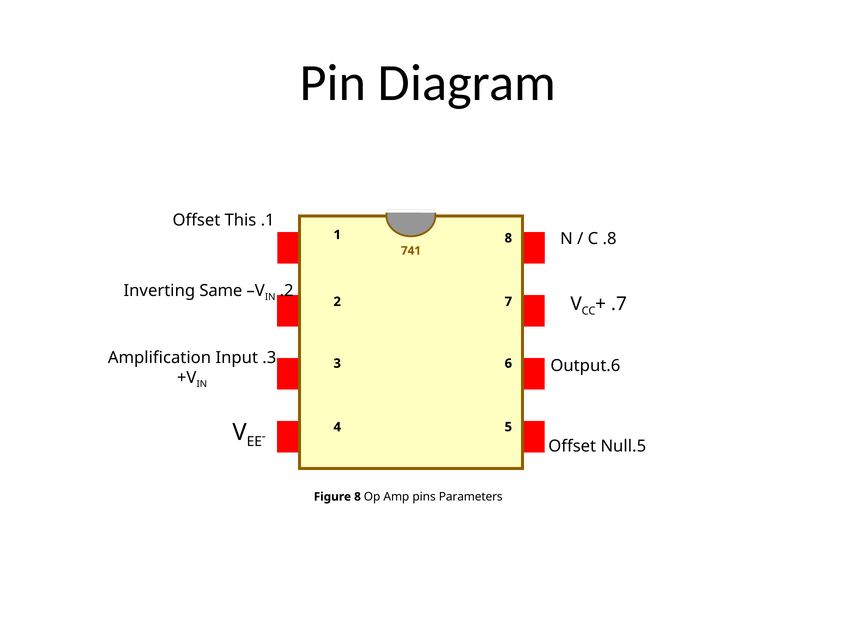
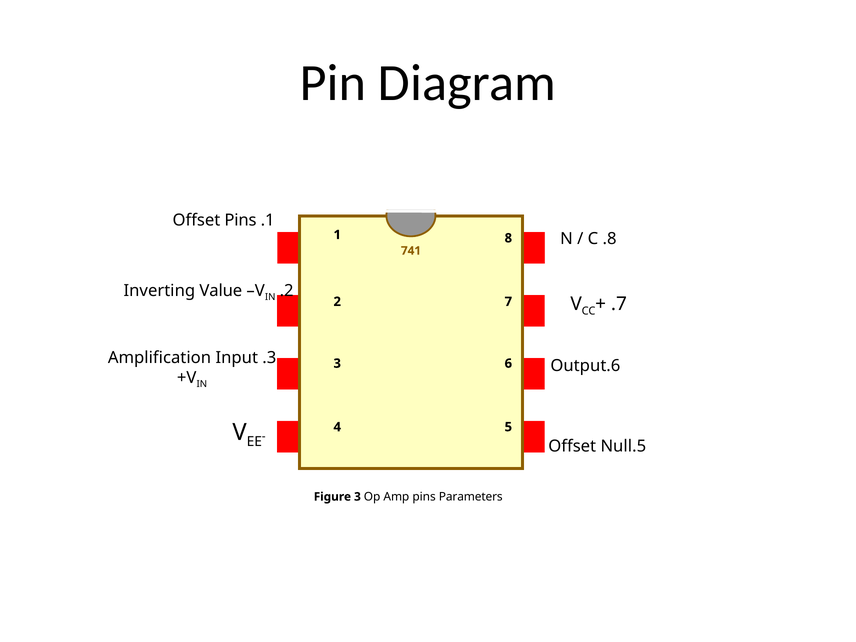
Offset This: This -> Pins
Same: Same -> Value
Figure 8: 8 -> 3
